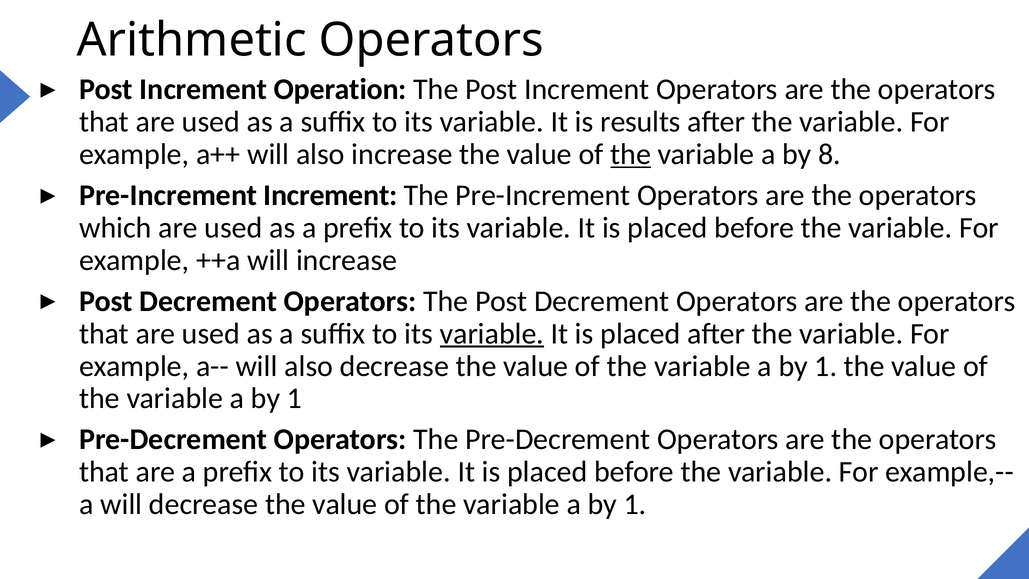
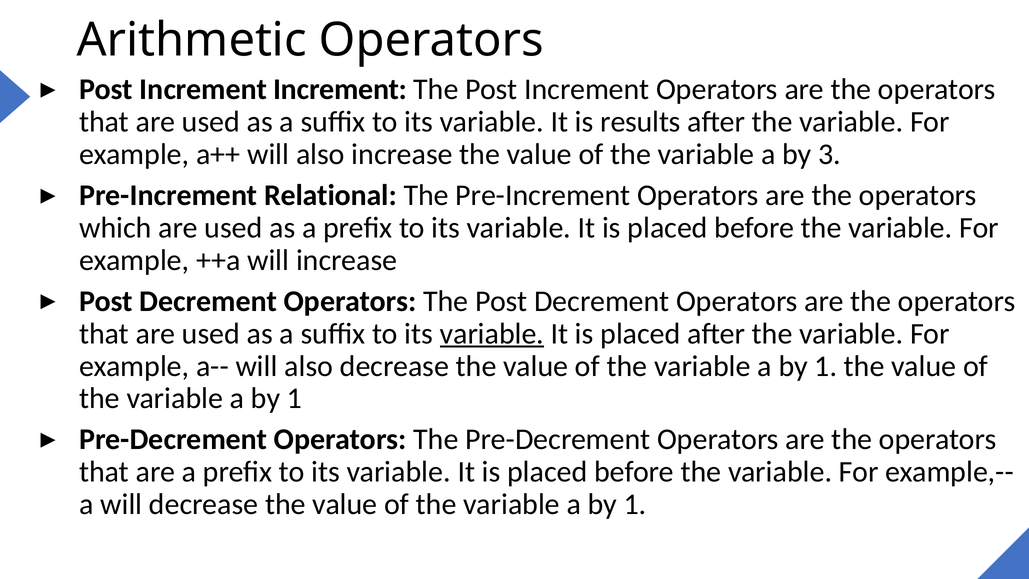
Increment Operation: Operation -> Increment
the at (631, 154) underline: present -> none
8: 8 -> 3
Pre-Increment Increment: Increment -> Relational
